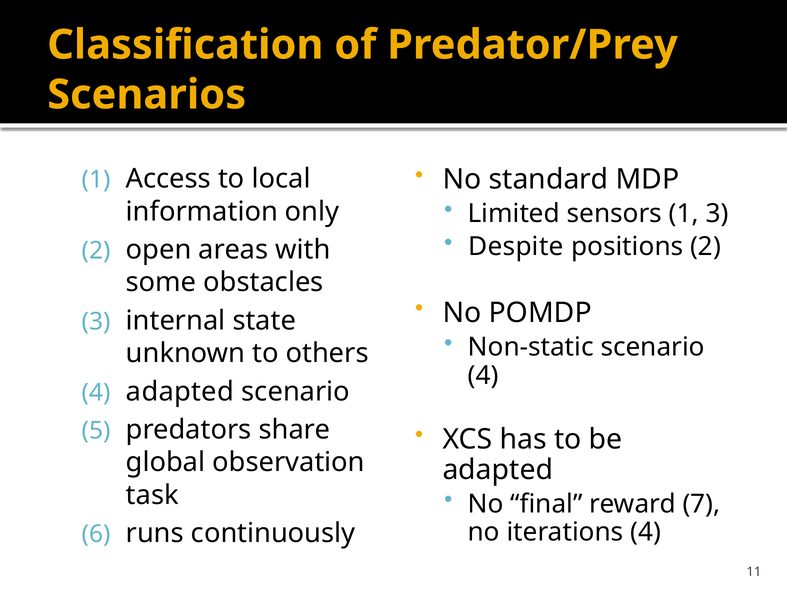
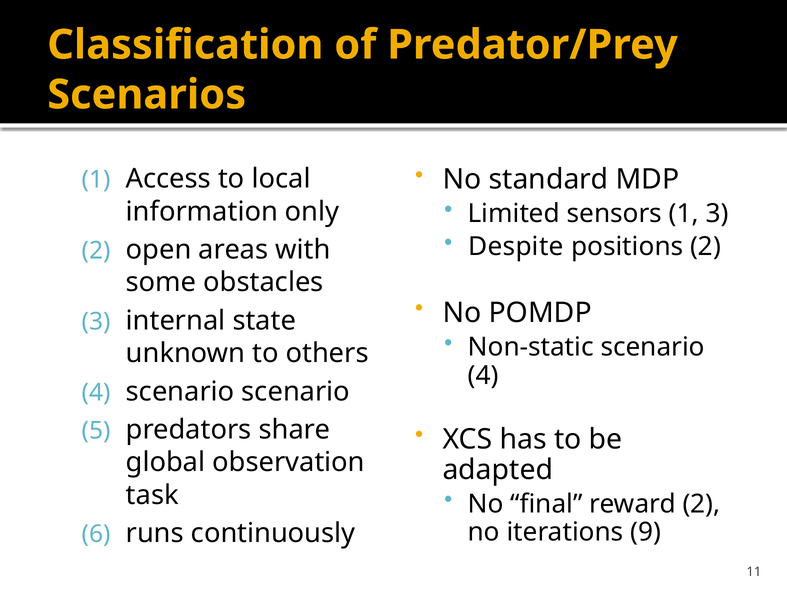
4 adapted: adapted -> scenario
reward 7: 7 -> 2
iterations 4: 4 -> 9
